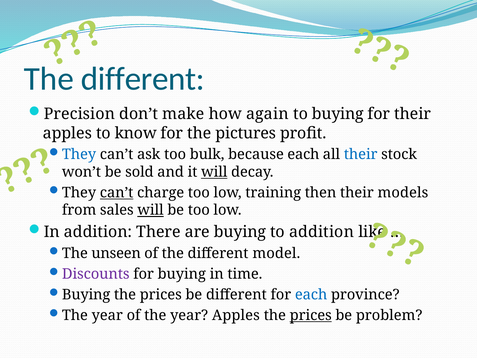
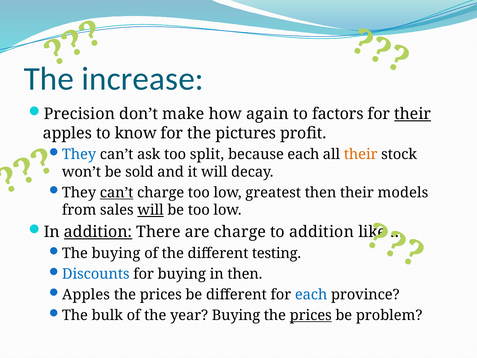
different at (143, 79): different -> increase
to buying: buying -> factors
their at (413, 114) underline: none -> present
bulk: bulk -> split
their at (361, 154) colour: blue -> orange
will at (214, 172) underline: present -> none
training: training -> greatest
addition at (98, 232) underline: none -> present
are buying: buying -> charge
The unseen: unseen -> buying
model: model -> testing
Discounts colour: purple -> blue
in time: time -> then
Buying at (86, 295): Buying -> Apples
year at (107, 315): year -> bulk
year Apples: Apples -> Buying
